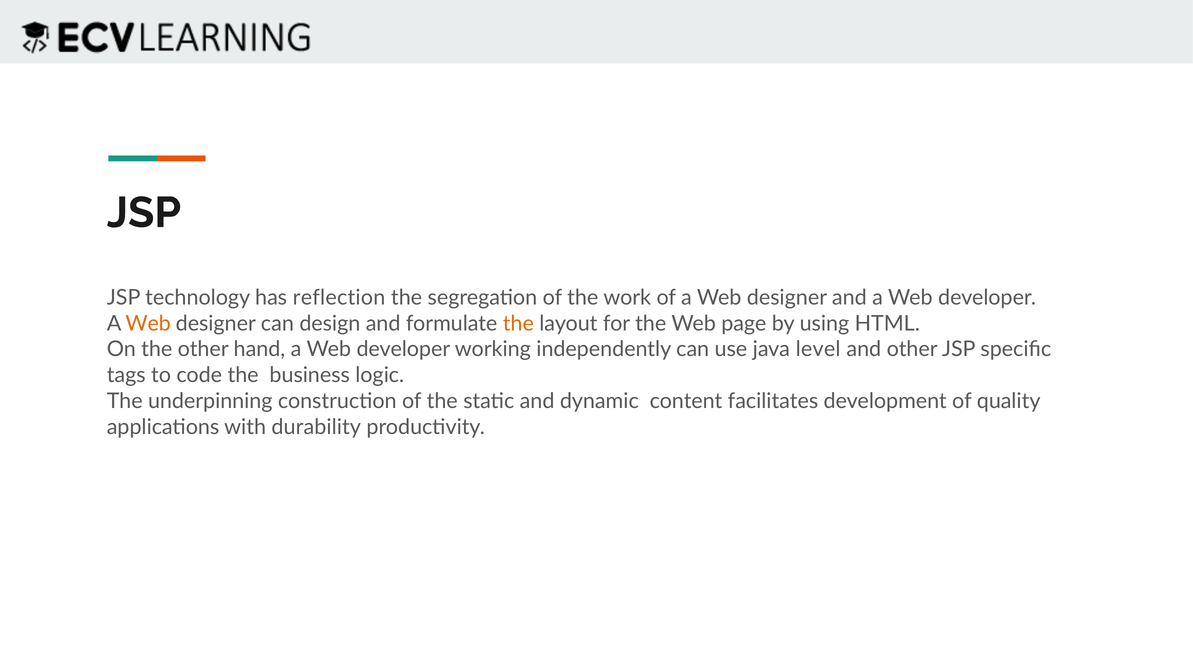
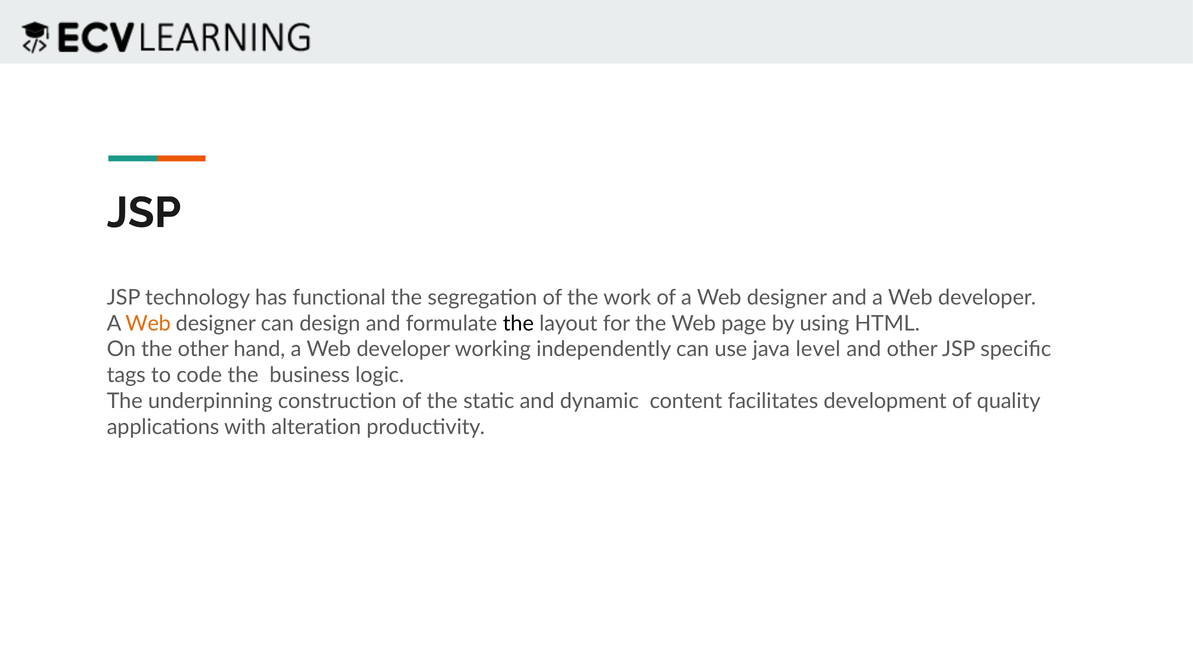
reflection: reflection -> functional
the at (518, 323) colour: orange -> black
durability: durability -> alteration
